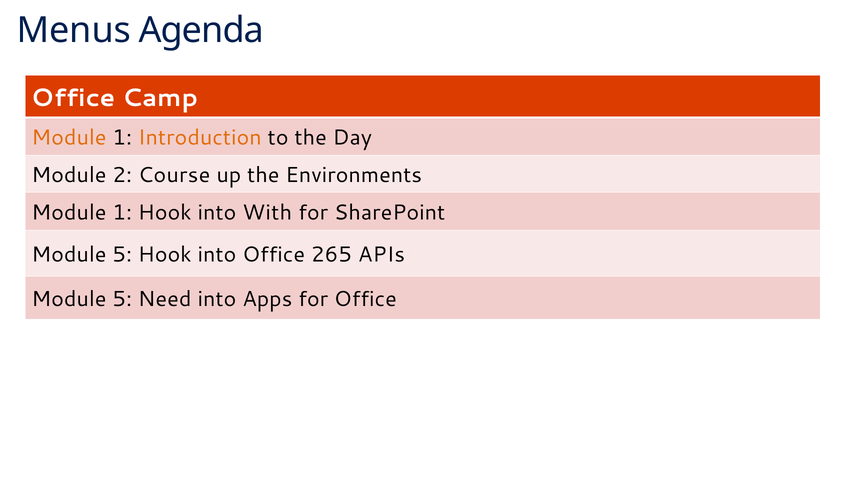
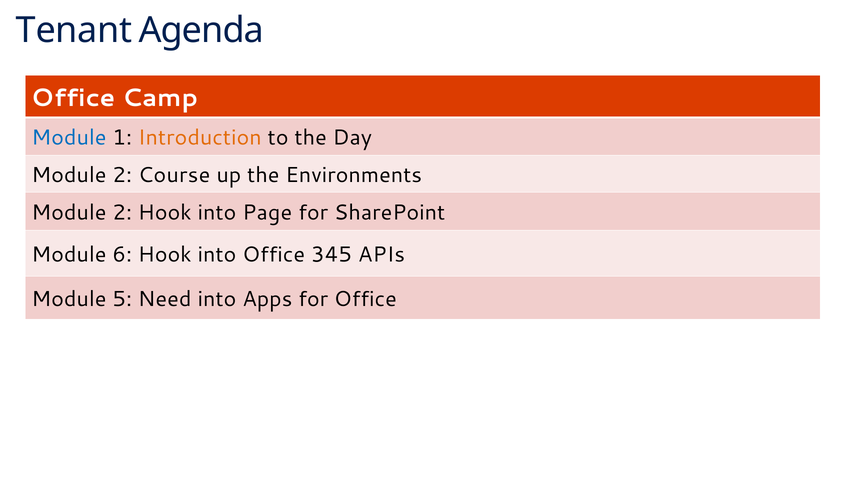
Menus: Menus -> Tenant
Module at (69, 138) colour: orange -> blue
1 at (122, 213): 1 -> 2
With: With -> Page
5 at (122, 255): 5 -> 6
265: 265 -> 345
